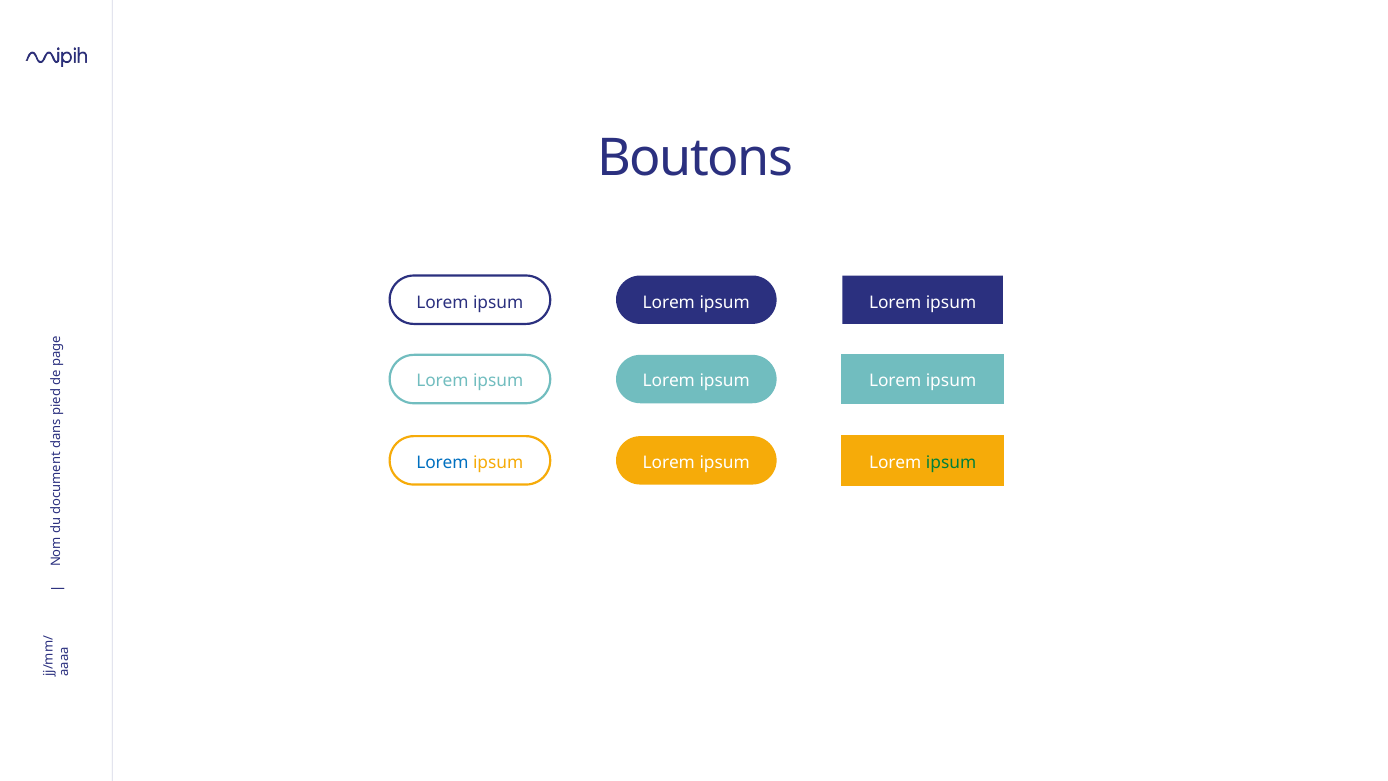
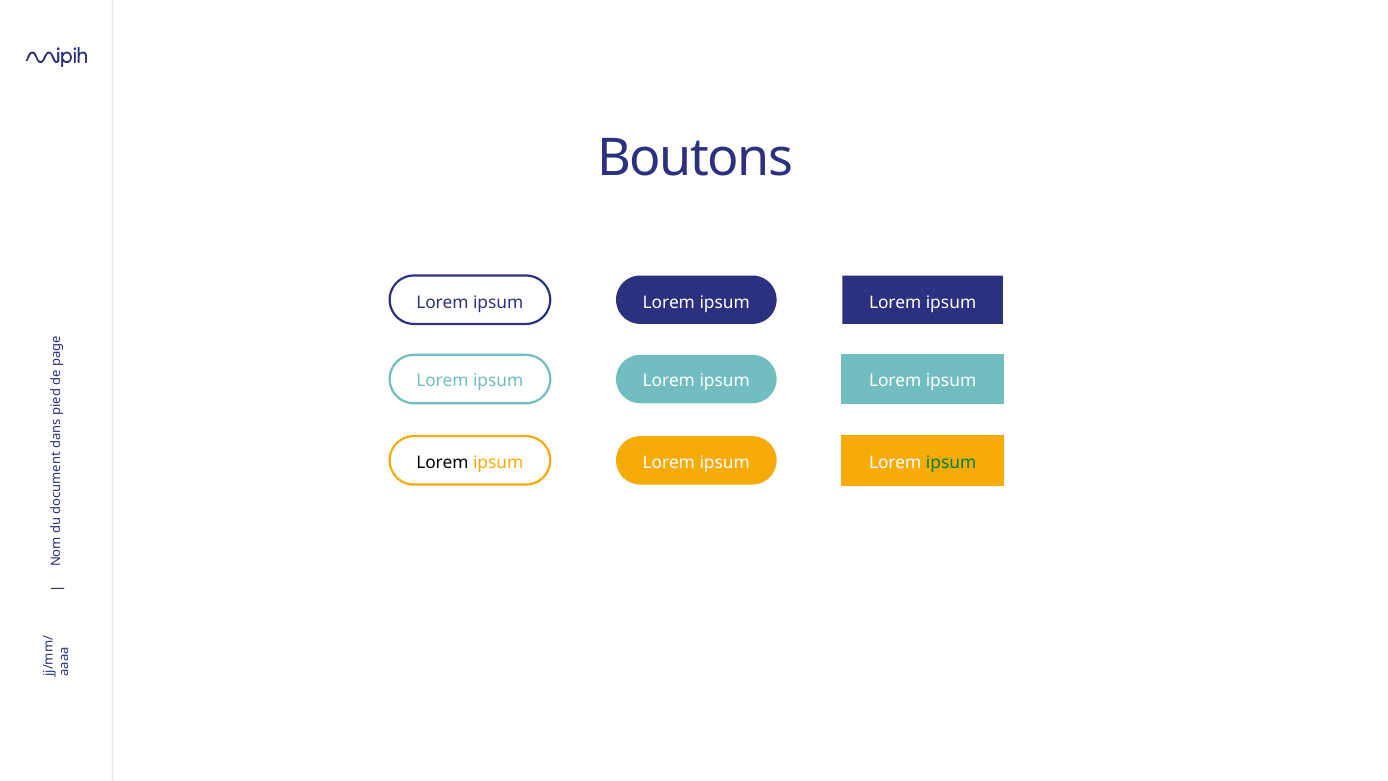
Lorem at (442, 462) colour: blue -> black
